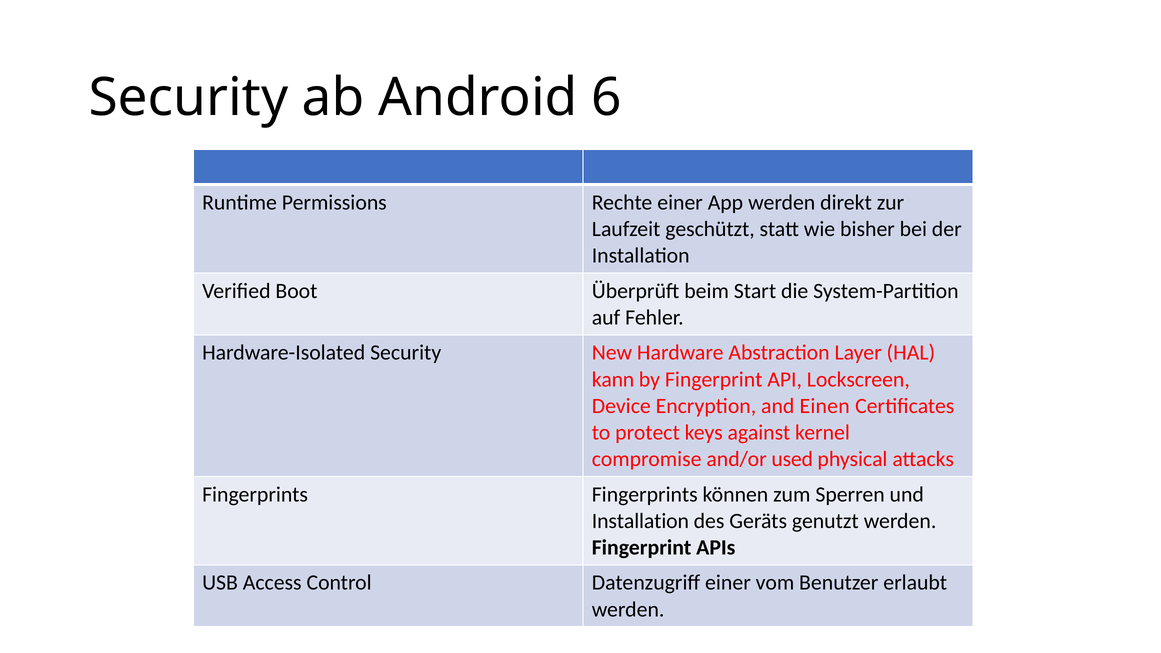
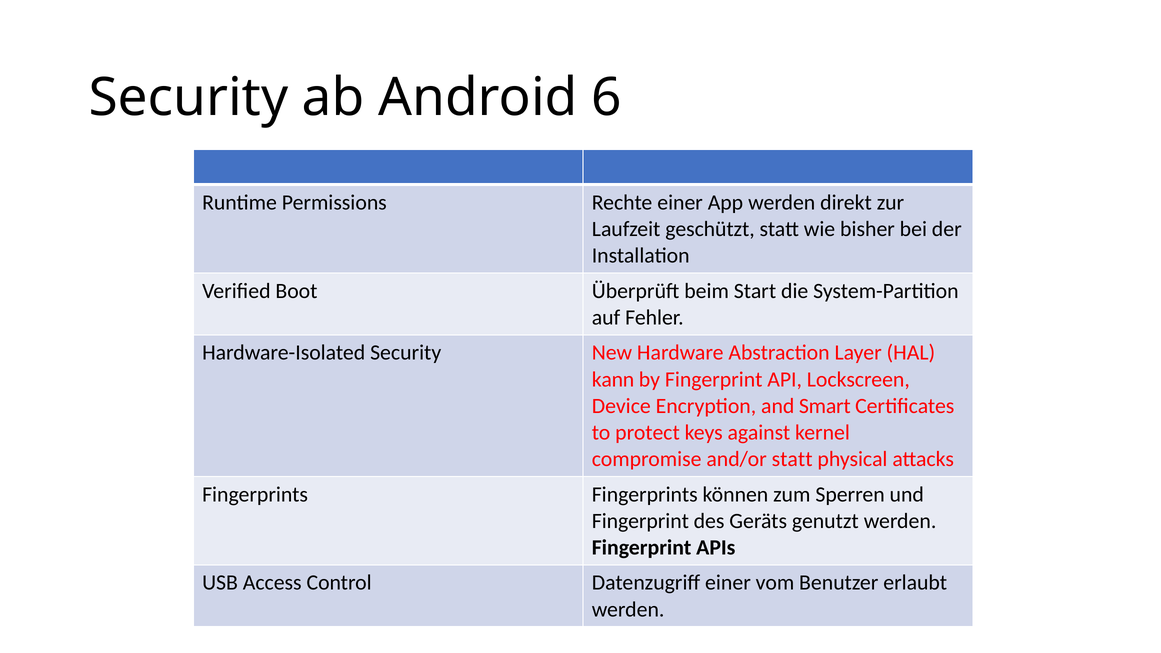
Einen: Einen -> Smart
and/or used: used -> statt
Installation at (640, 521): Installation -> Fingerprint
